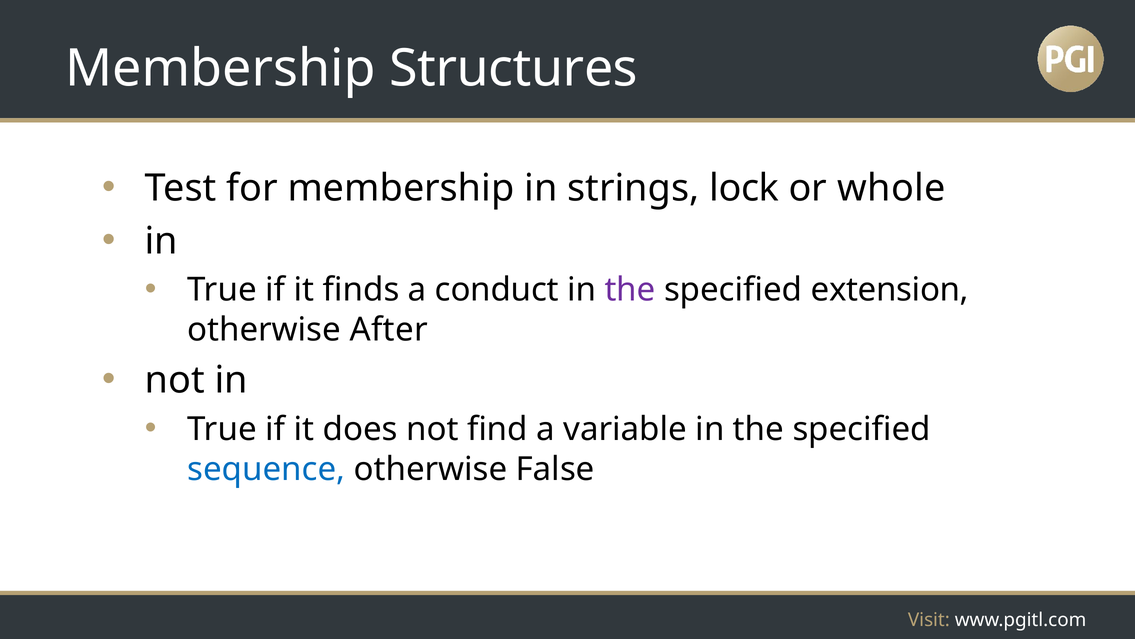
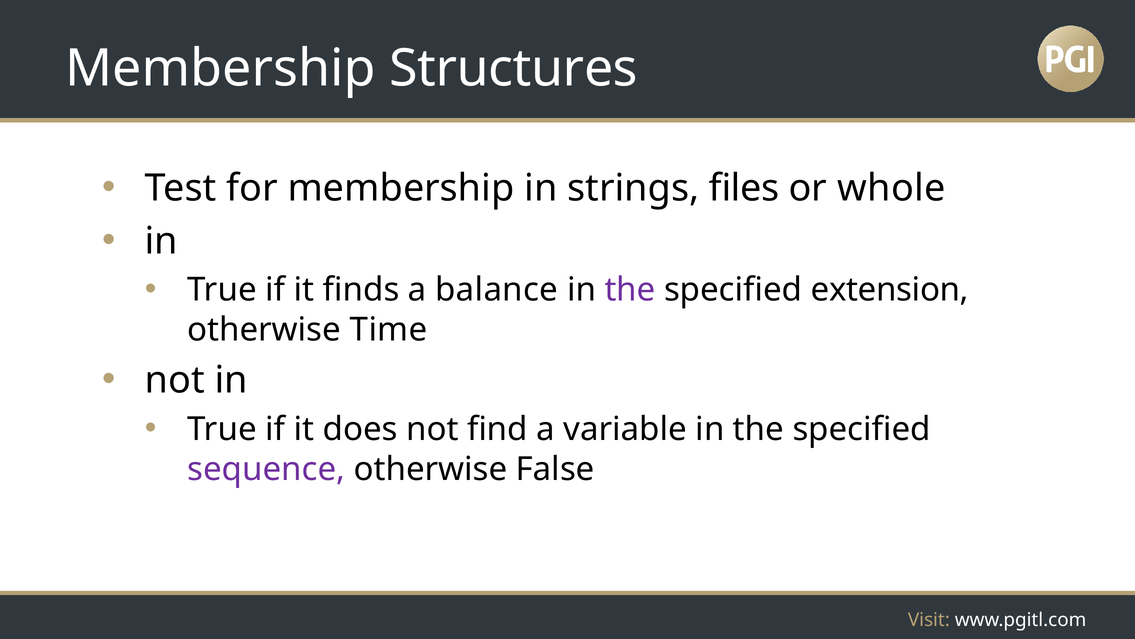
lock: lock -> files
conduct: conduct -> balance
After: After -> Time
sequence colour: blue -> purple
